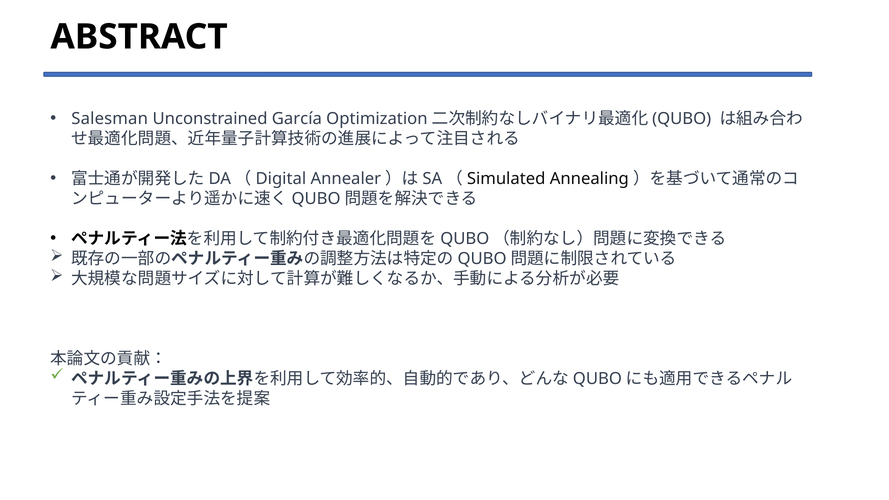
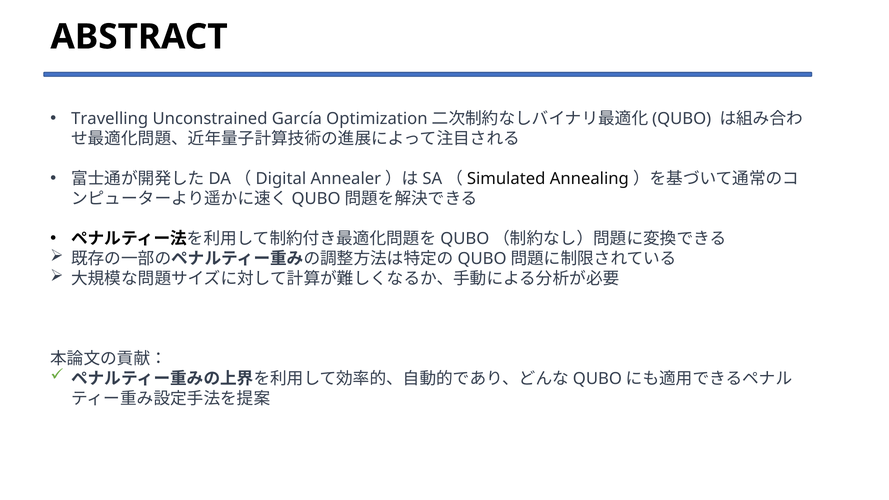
Salesman: Salesman -> Travelling
